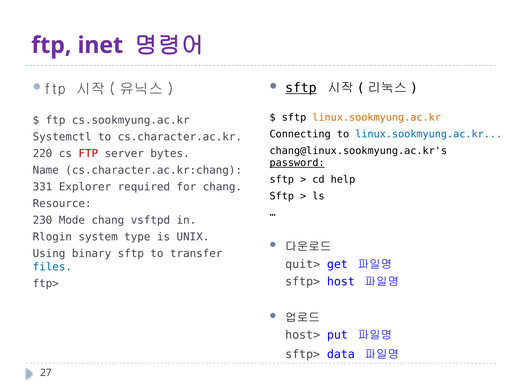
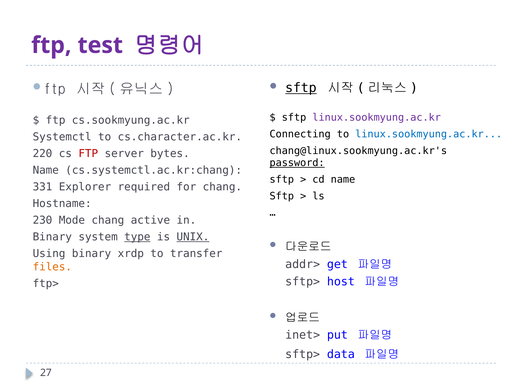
inet: inet -> test
linux.sookmyung.ac.kr at (377, 117) colour: orange -> purple
cs.character.ac.kr:chang: cs.character.ac.kr:chang -> cs.systemctl.ac.kr:chang
cd help: help -> name
Resource: Resource -> Hostname
vsftpd: vsftpd -> active
Rlogin at (52, 237): Rlogin -> Binary
type underline: none -> present
UNIX underline: none -> present
binary sftp: sftp -> xrdp
quit>: quit> -> addr>
files colour: blue -> orange
host>: host> -> inet>
